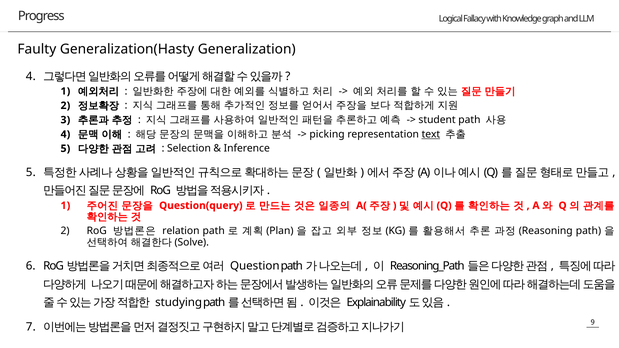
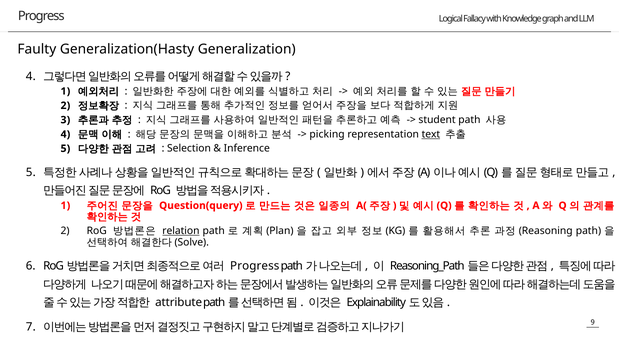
relation underline: none -> present
Question at (255, 266): Question -> Progress
studying: studying -> attribute
